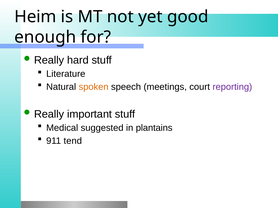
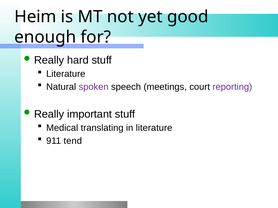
spoken colour: orange -> purple
suggested: suggested -> translating
in plantains: plantains -> literature
